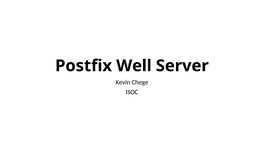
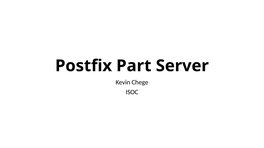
Well: Well -> Part
